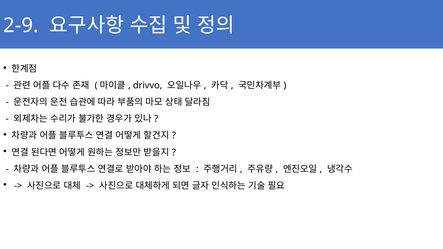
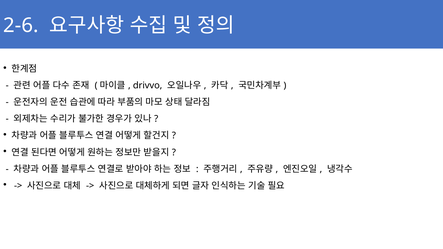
2-9: 2-9 -> 2-6
